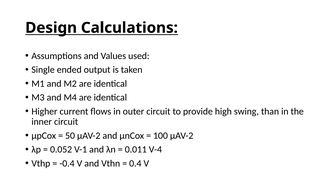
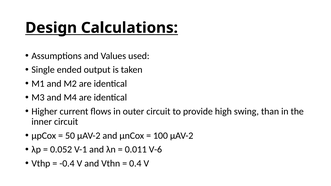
V-4: V-4 -> V-6
